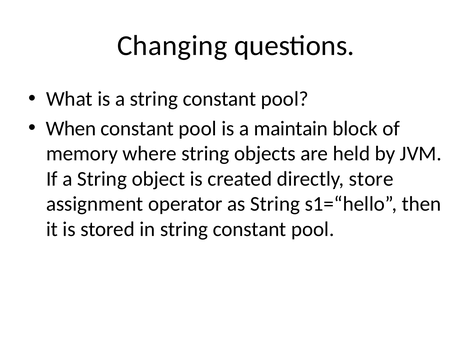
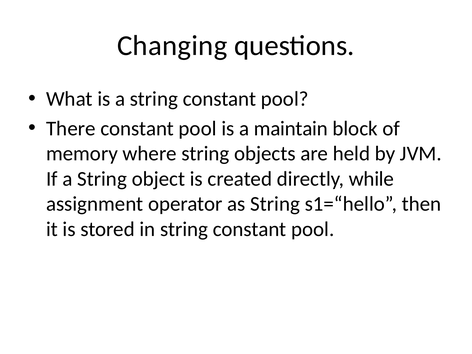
When: When -> There
store: store -> while
